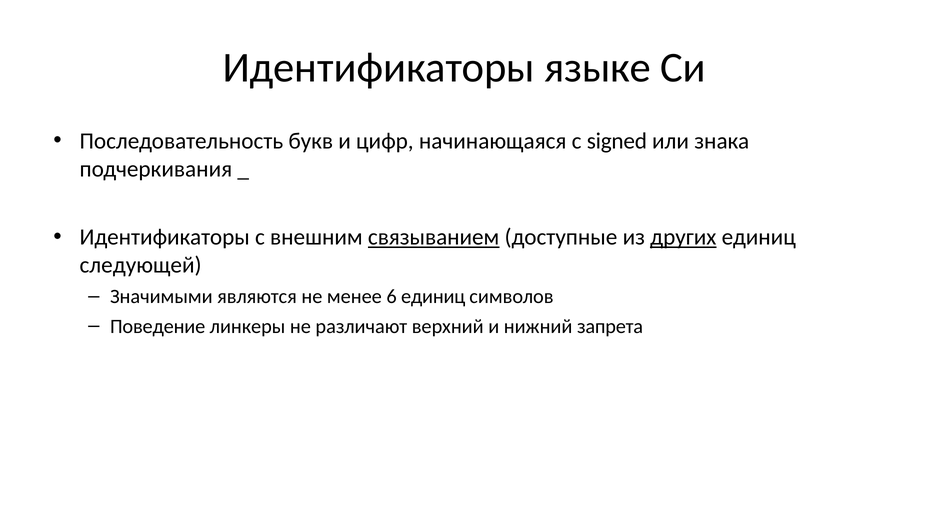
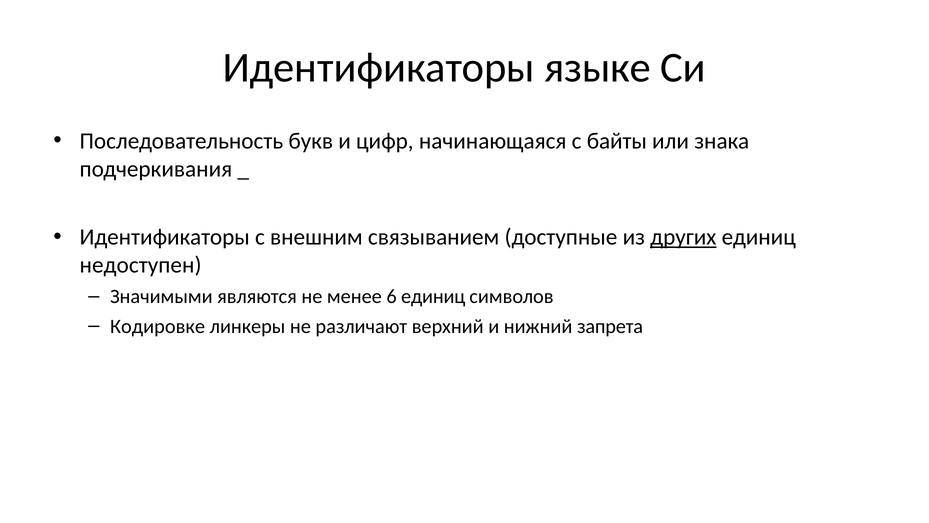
signed: signed -> байты
связыванием underline: present -> none
следующей: следующей -> недоступен
Поведение: Поведение -> Кодировке
